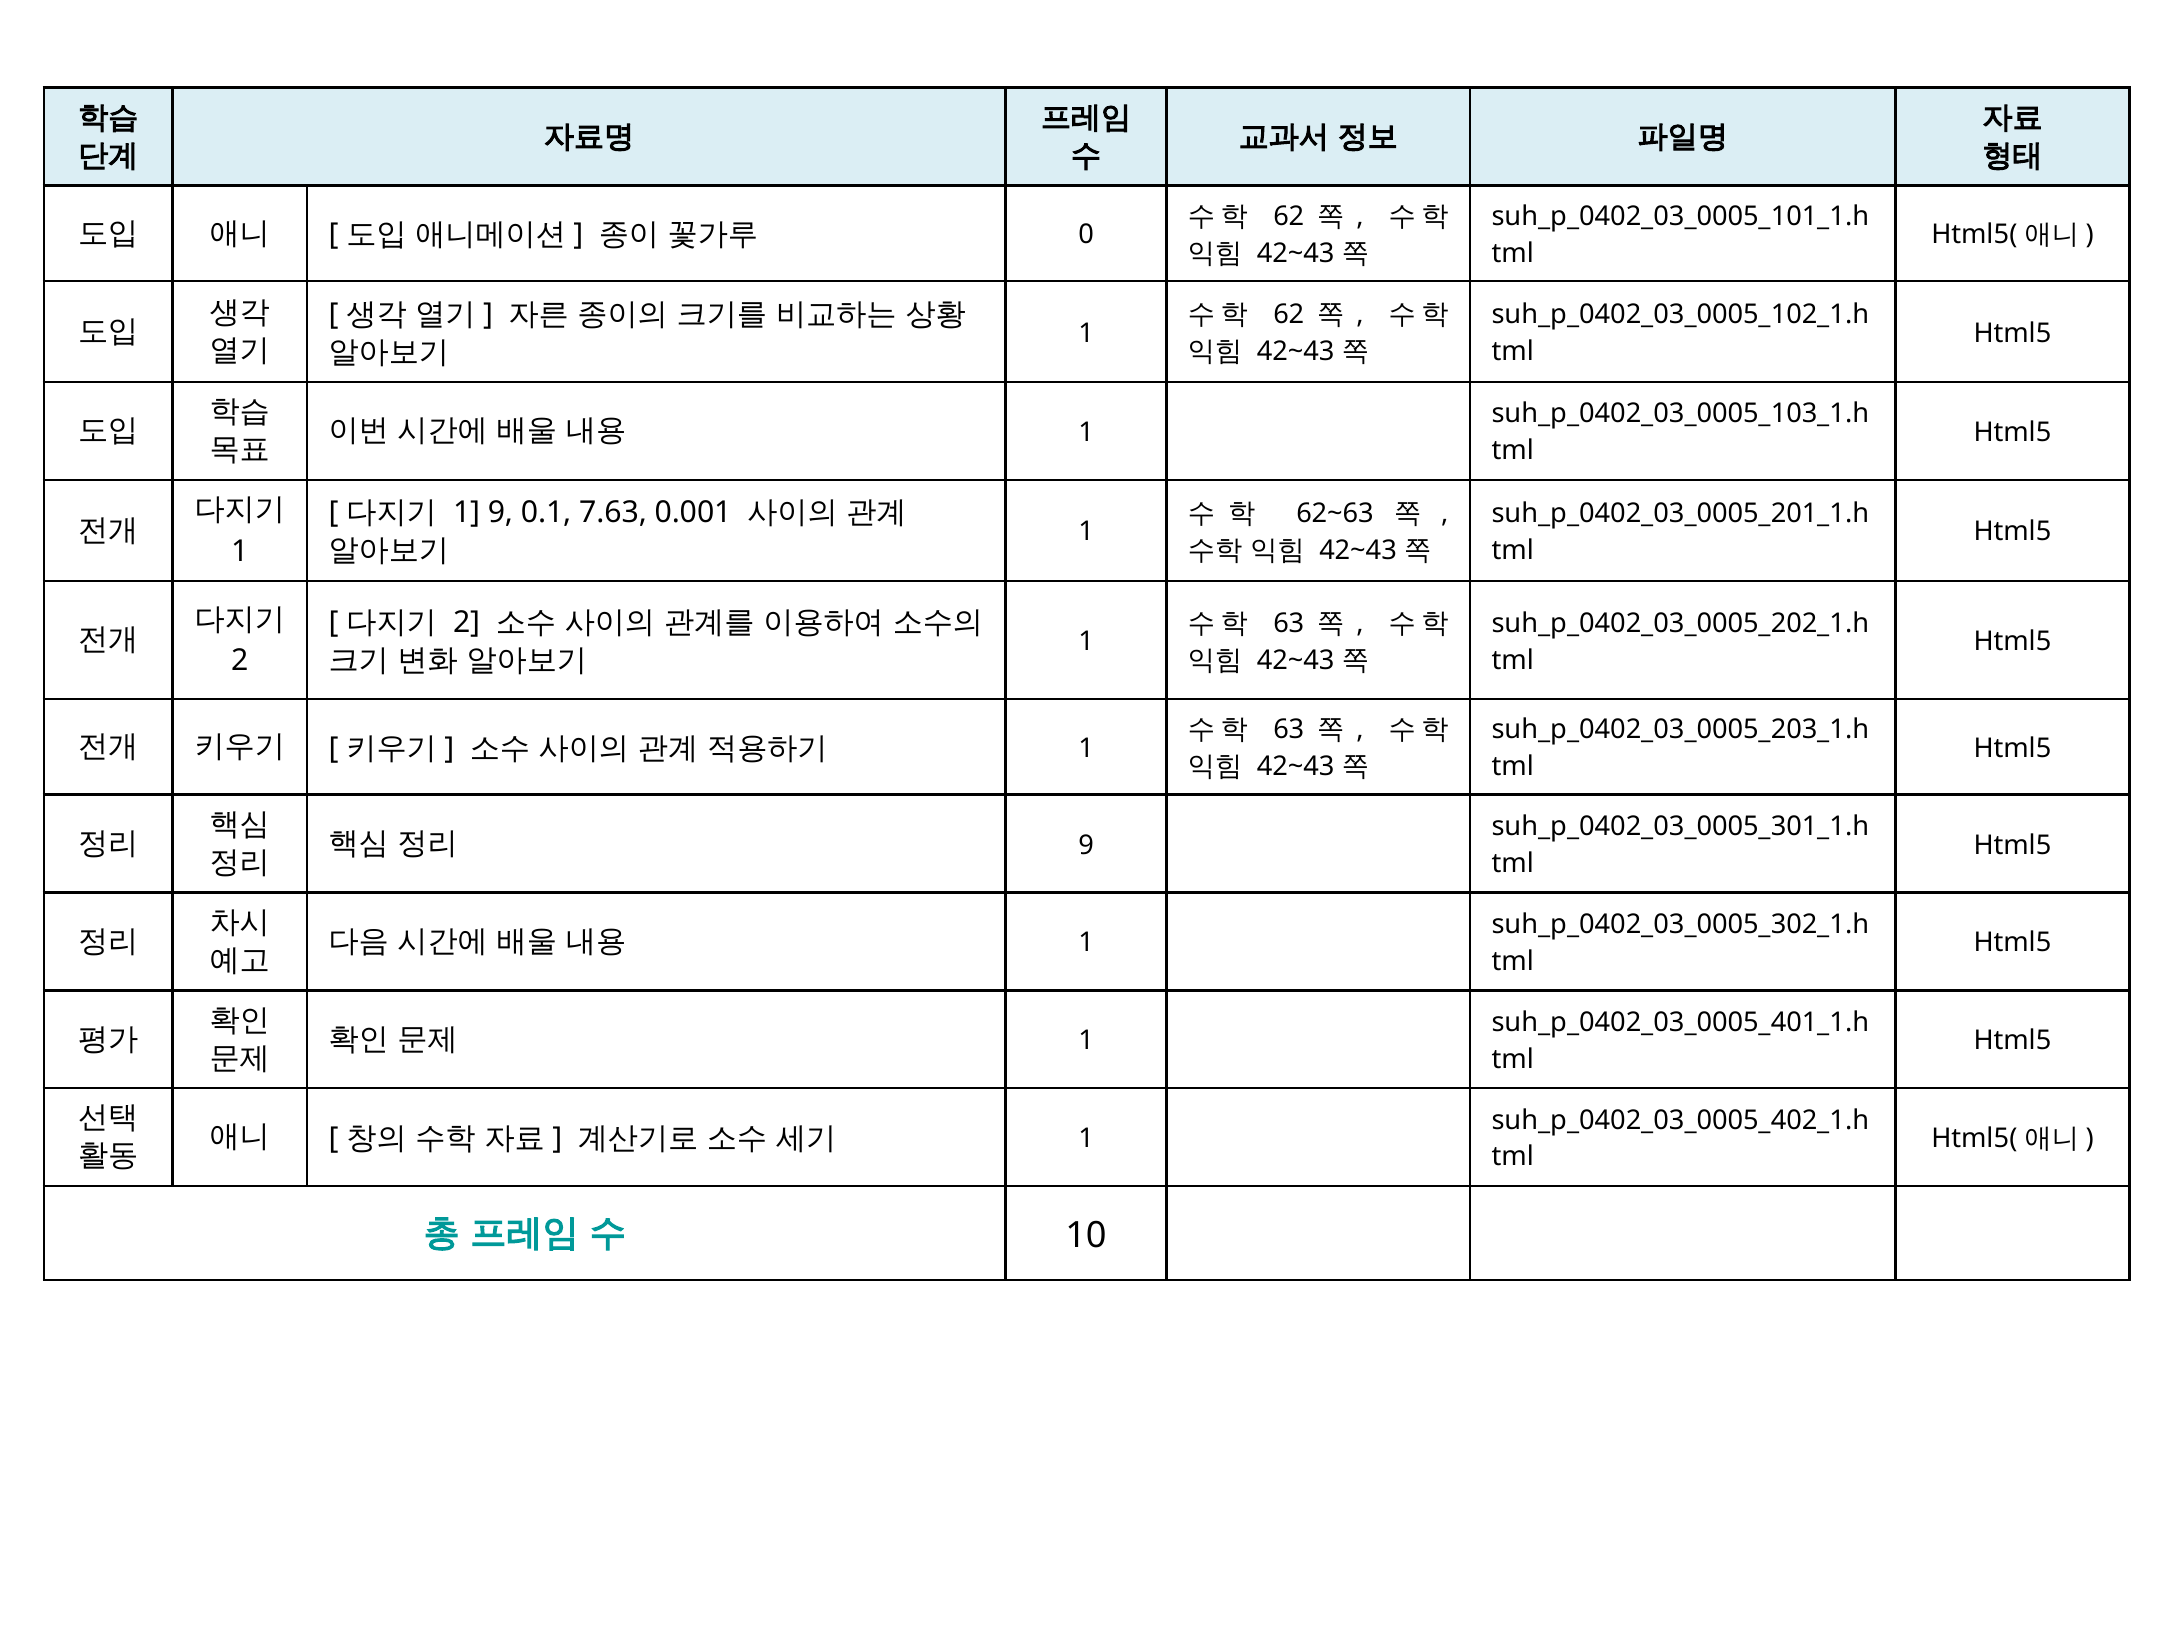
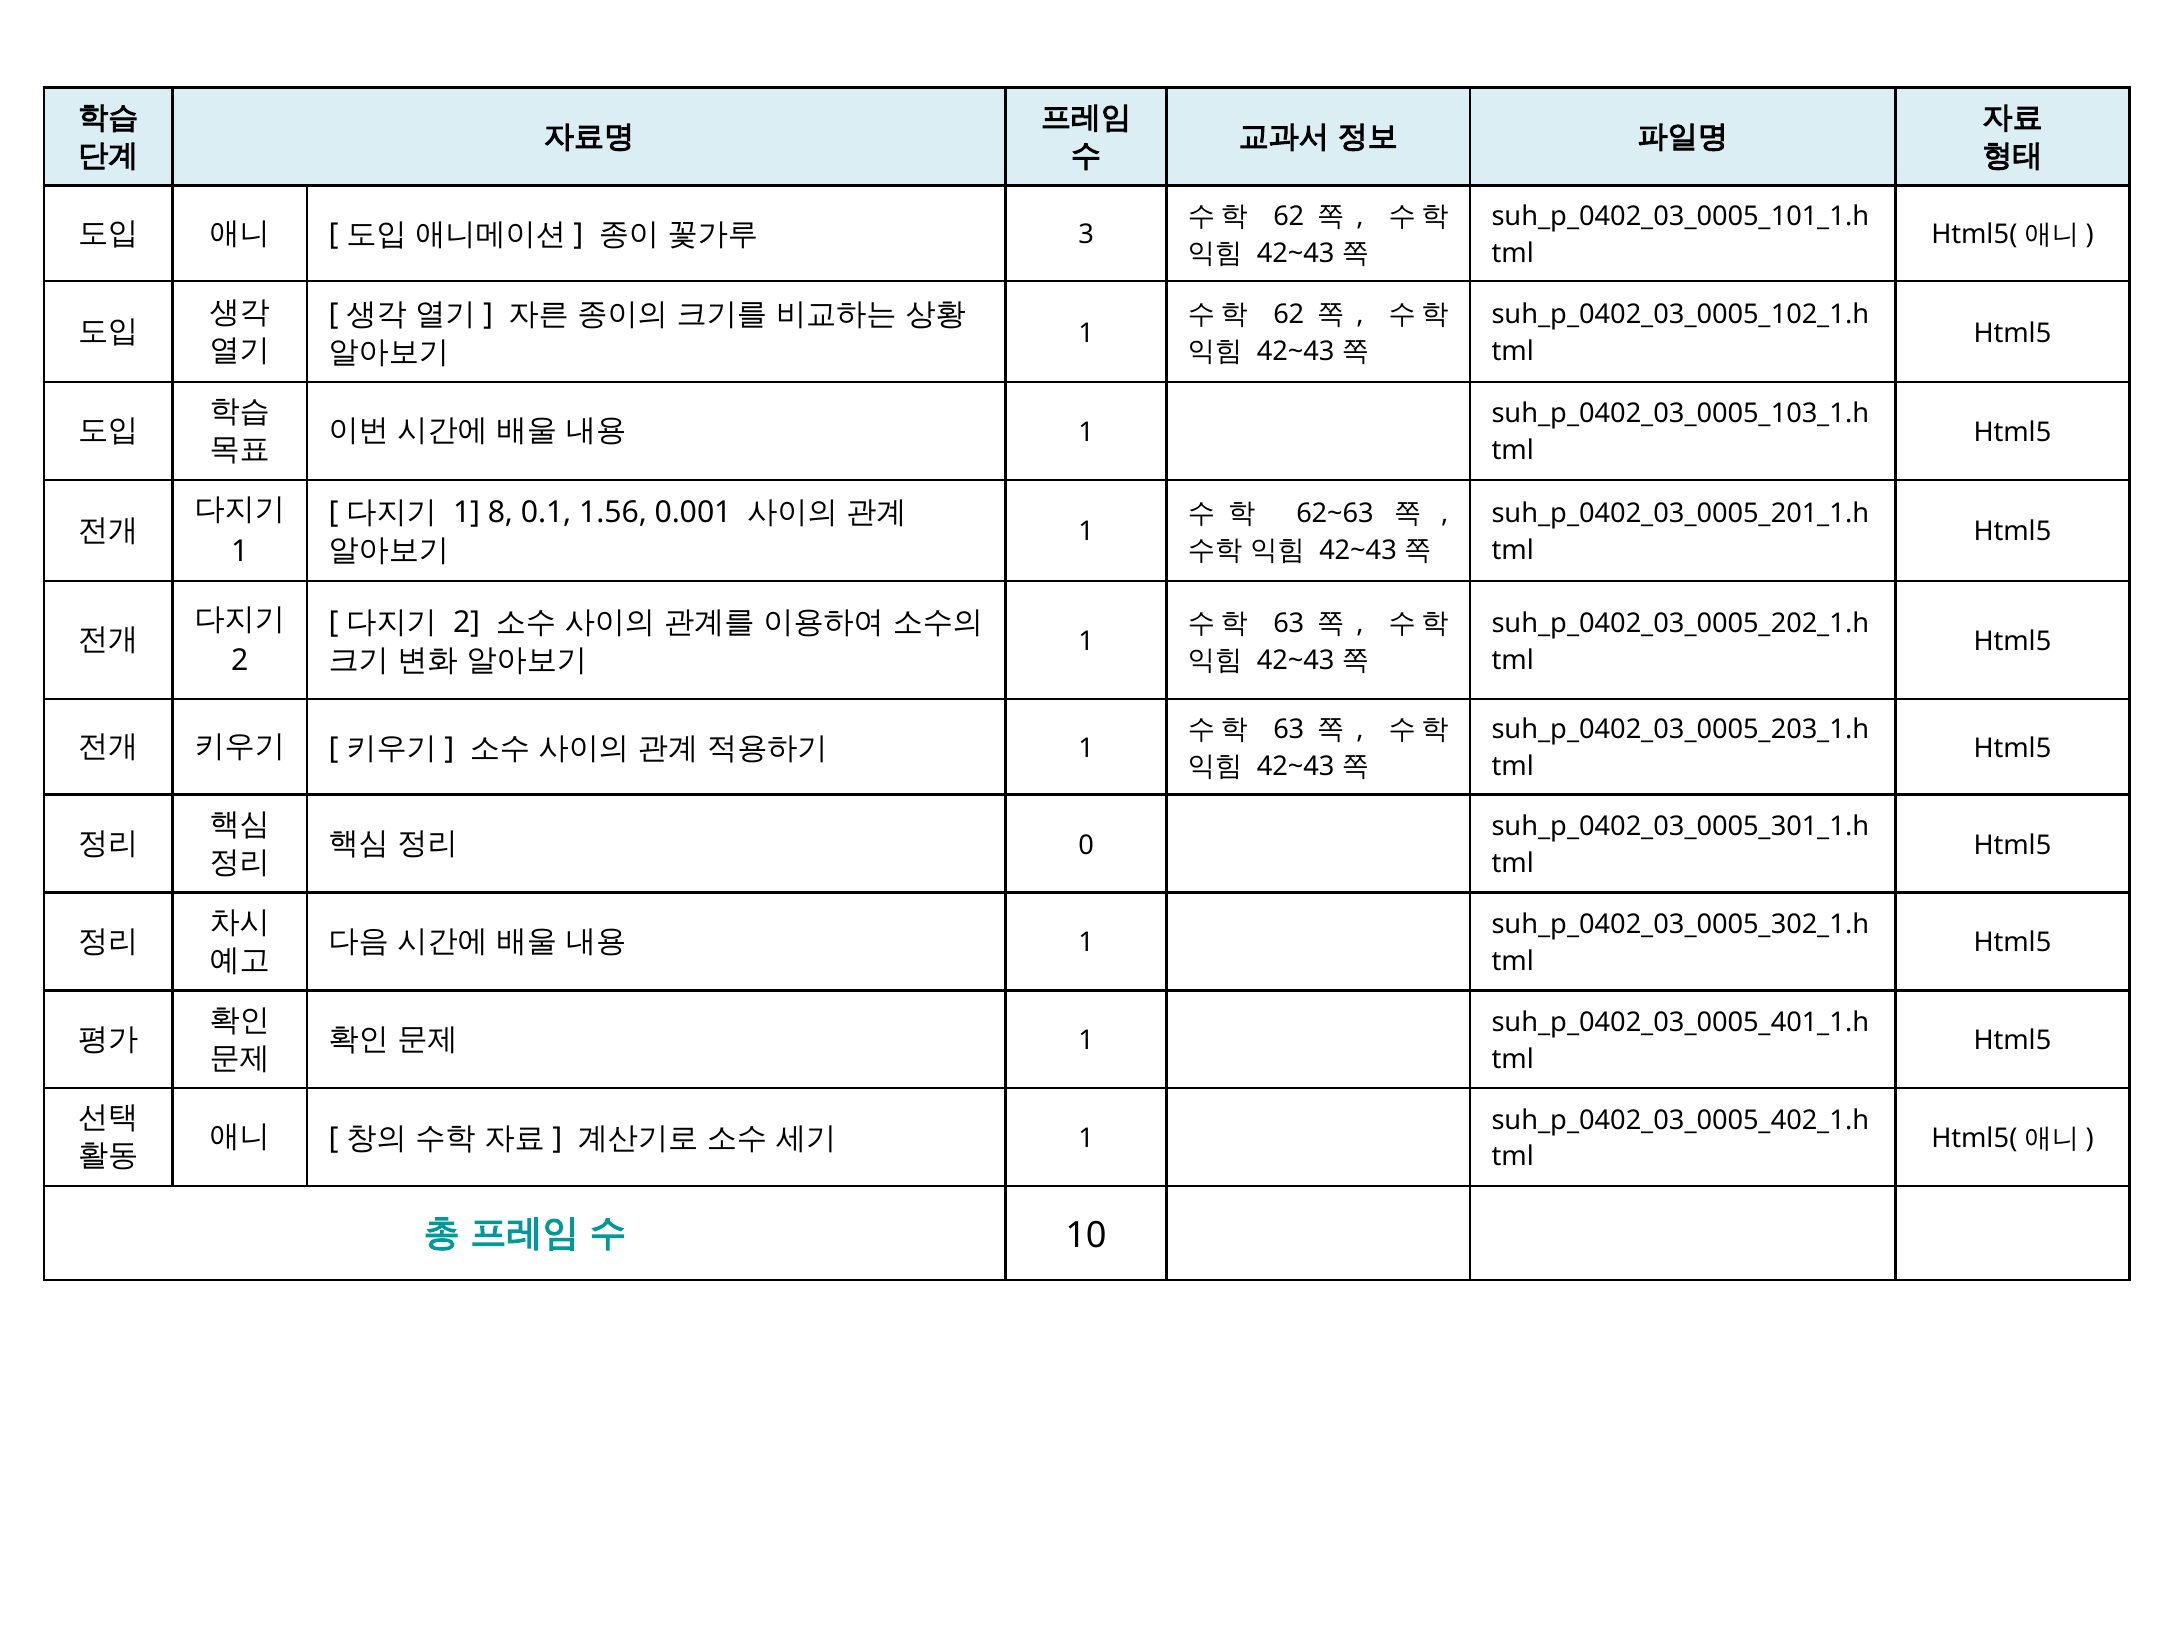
0: 0 -> 3
1 9: 9 -> 8
7.63: 7.63 -> 1.56
9 at (1086, 845): 9 -> 0
